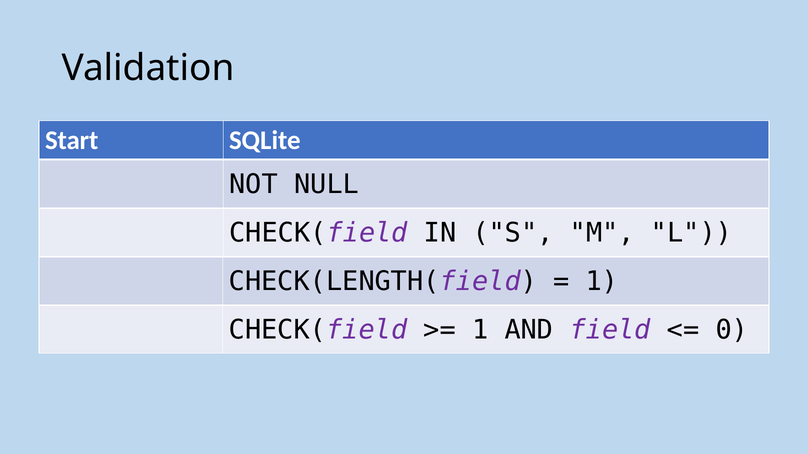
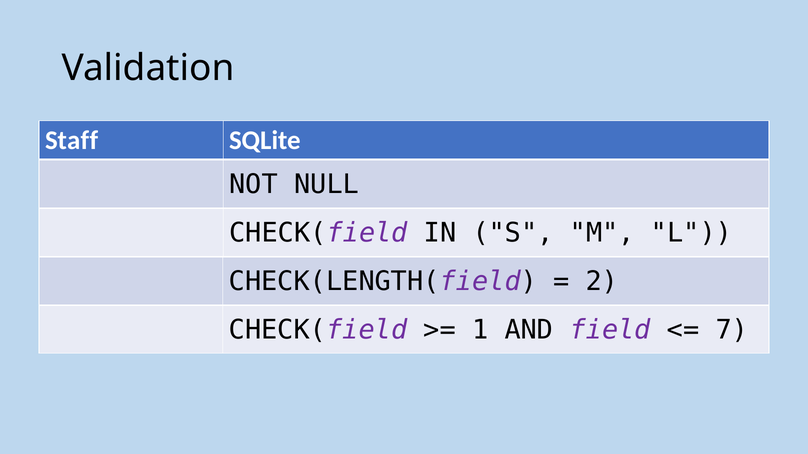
Start: Start -> Staff
1 at (602, 282): 1 -> 2
0: 0 -> 7
